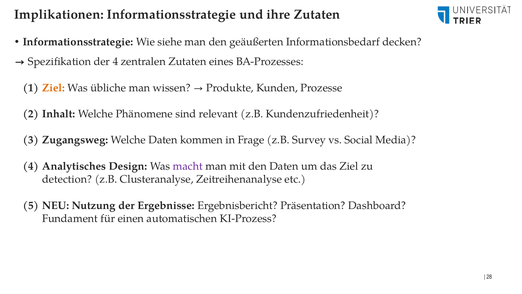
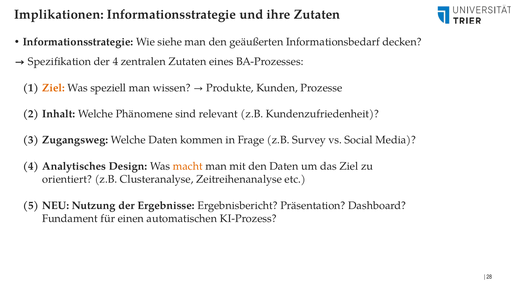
übliche: übliche -> speziell
macht colour: purple -> orange
detection: detection -> orientiert
